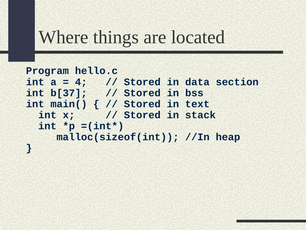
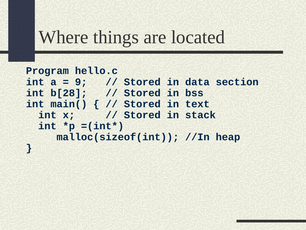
4: 4 -> 9
b[37: b[37 -> b[28
